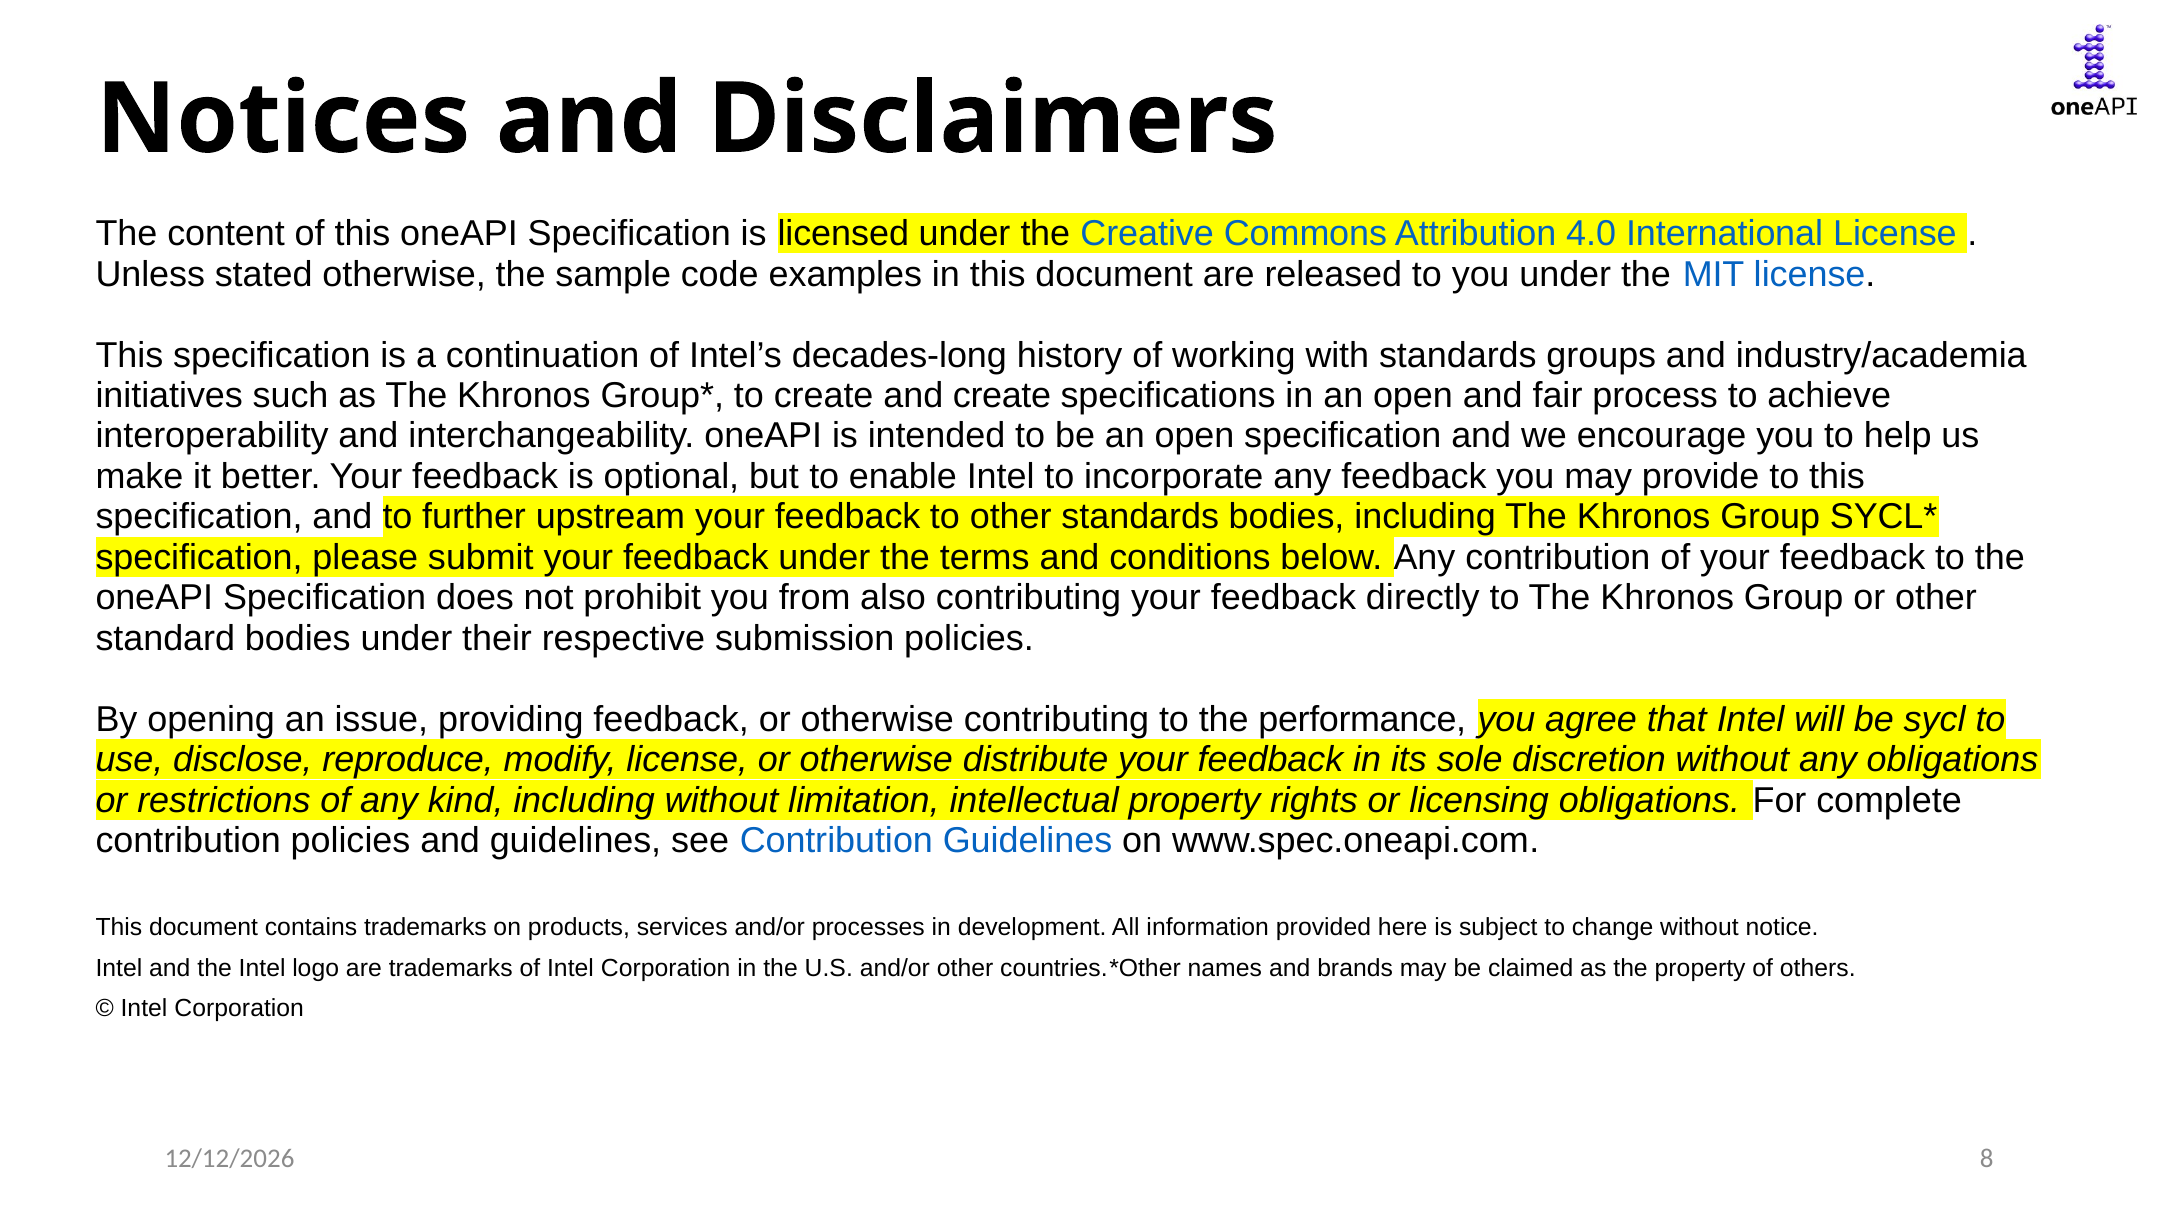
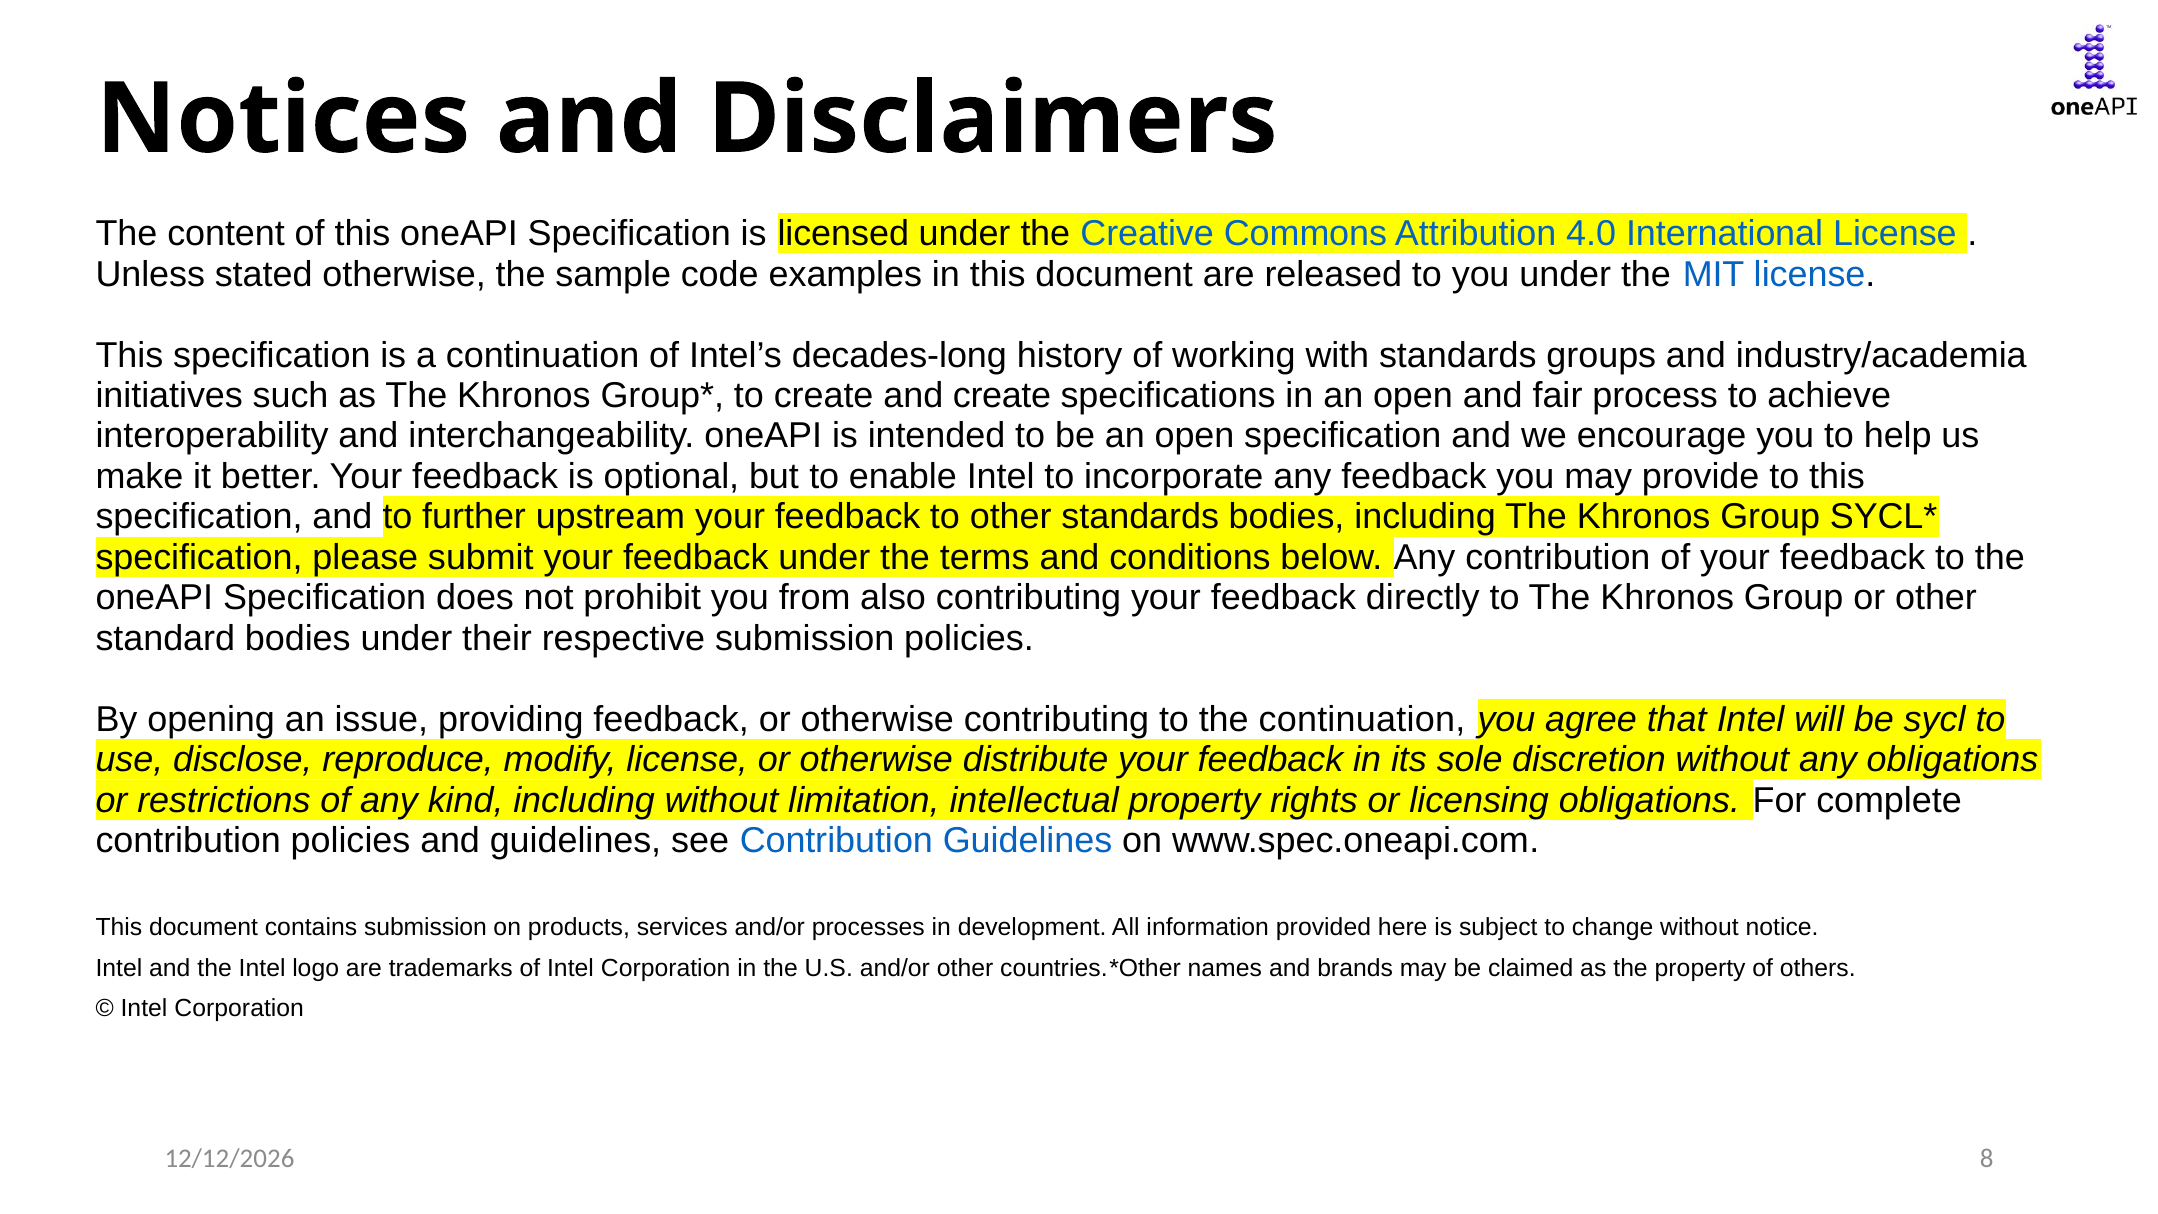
the performance: performance -> continuation
contains trademarks: trademarks -> submission
